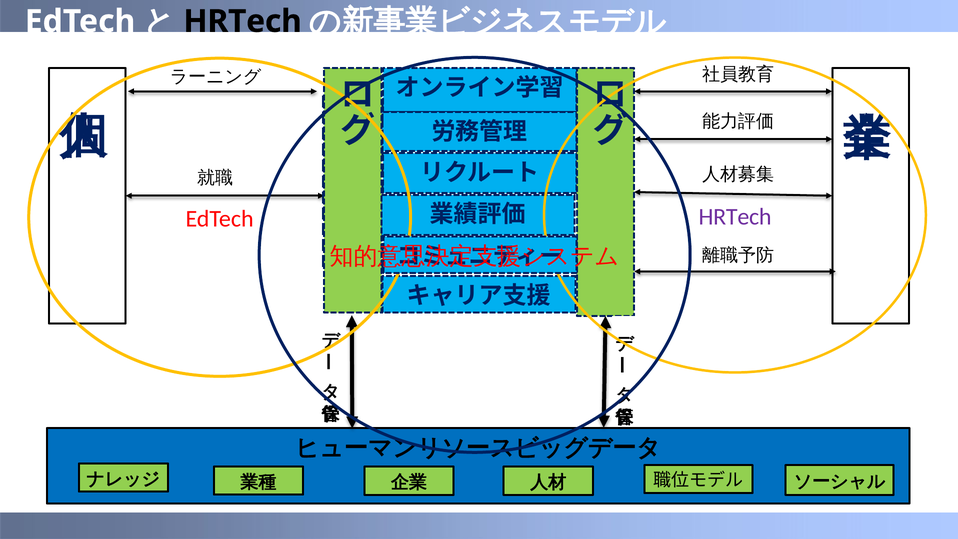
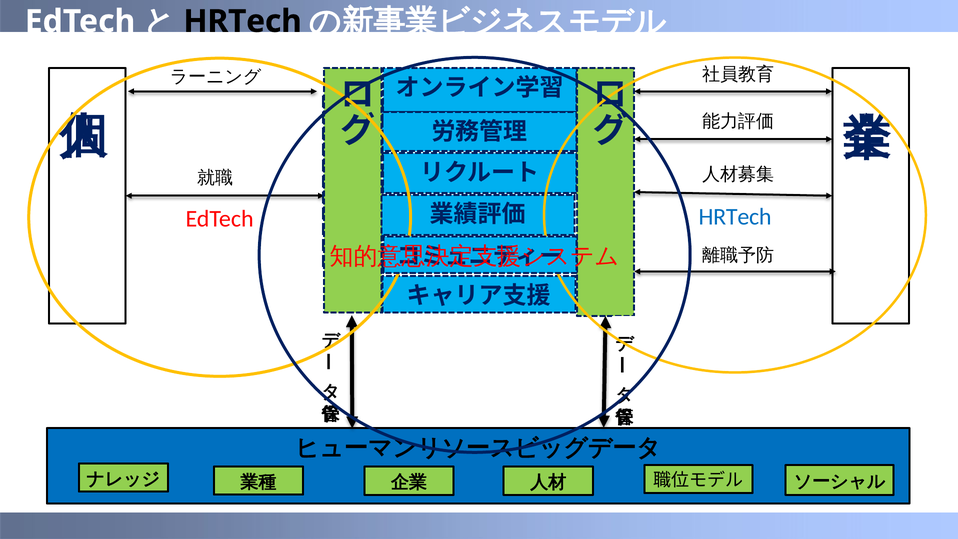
HRTech at (735, 217) colour: purple -> blue
